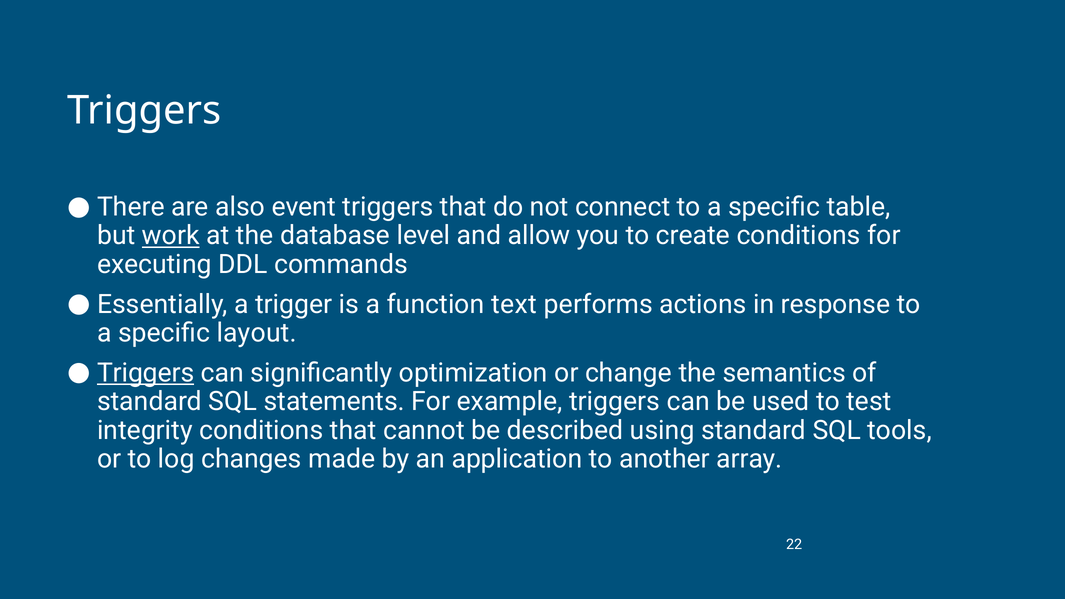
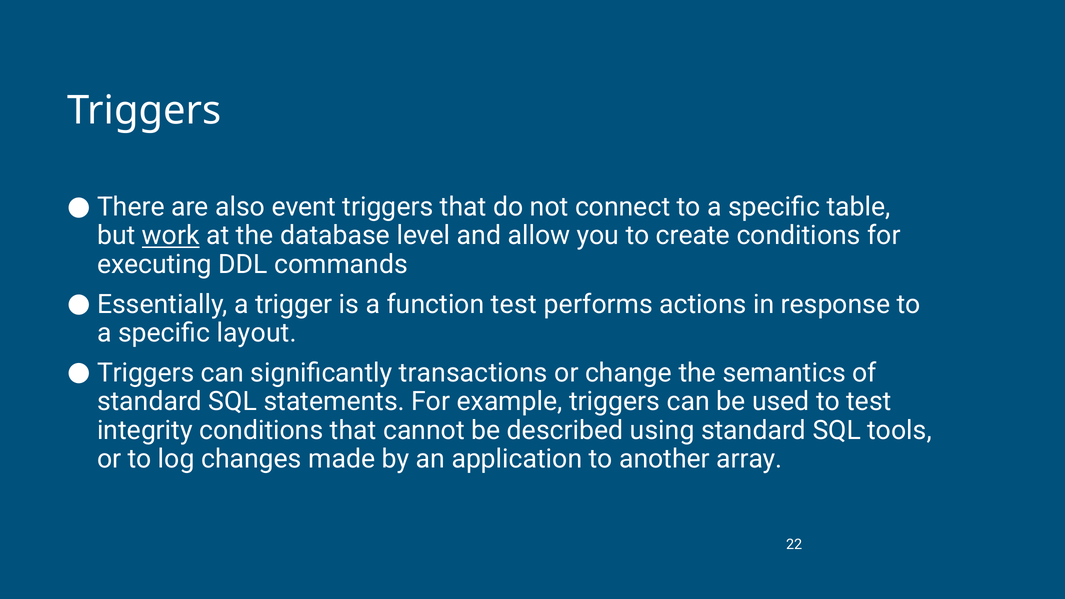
function text: text -> test
Triggers at (146, 373) underline: present -> none
optimization: optimization -> transactions
